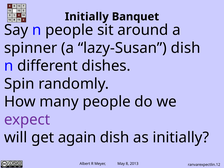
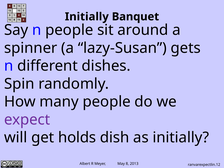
lazy-Susan dish: dish -> gets
again: again -> holds
